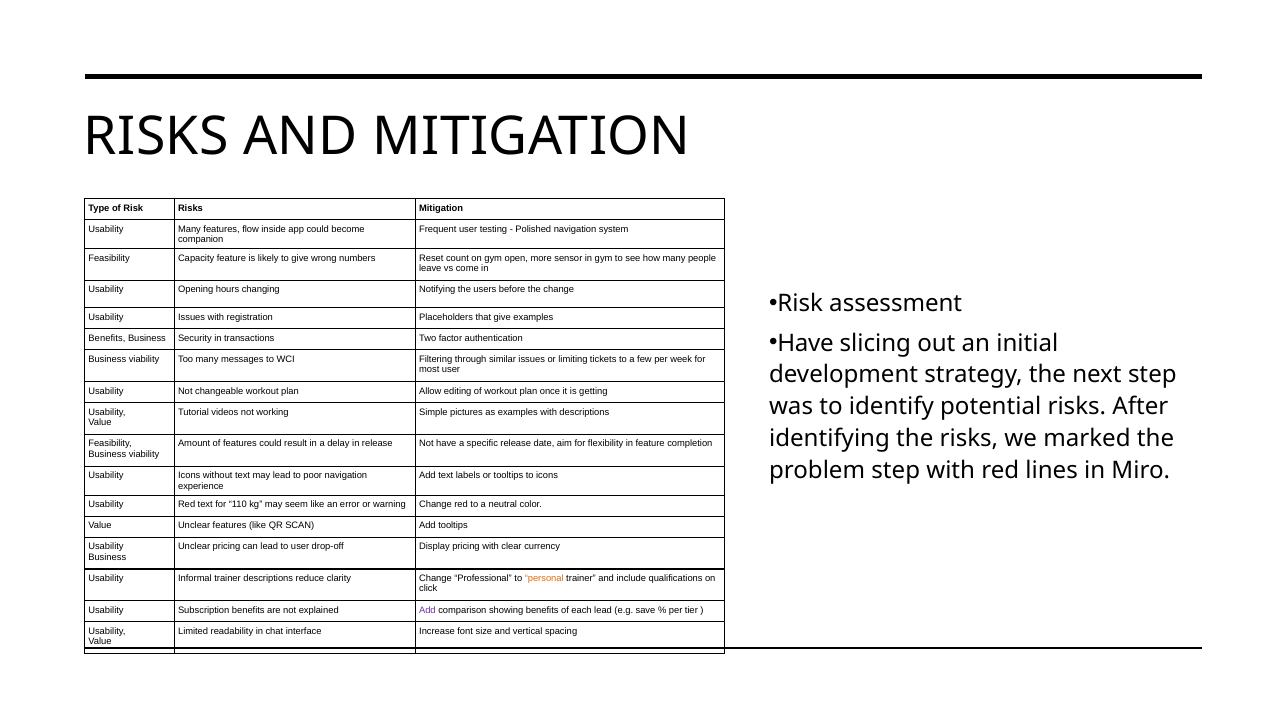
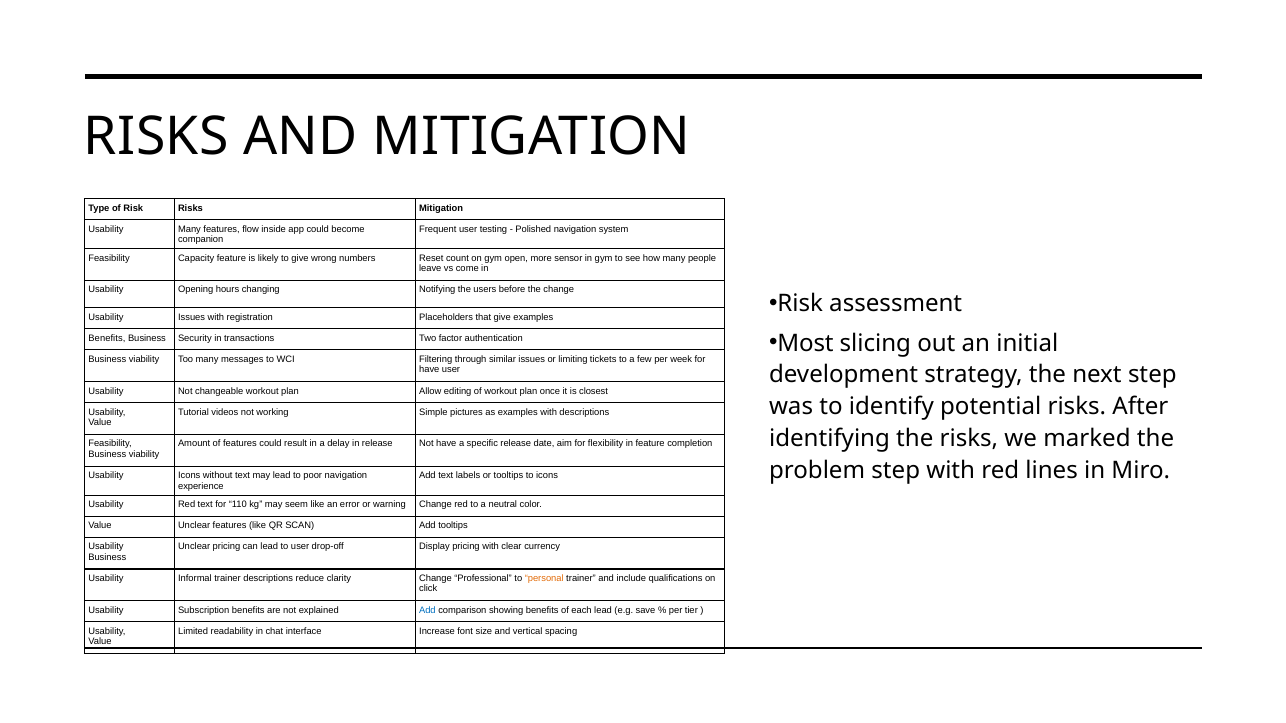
Have at (806, 343): Have -> Most
most at (429, 370): most -> have
getting: getting -> closest
Add at (427, 610) colour: purple -> blue
